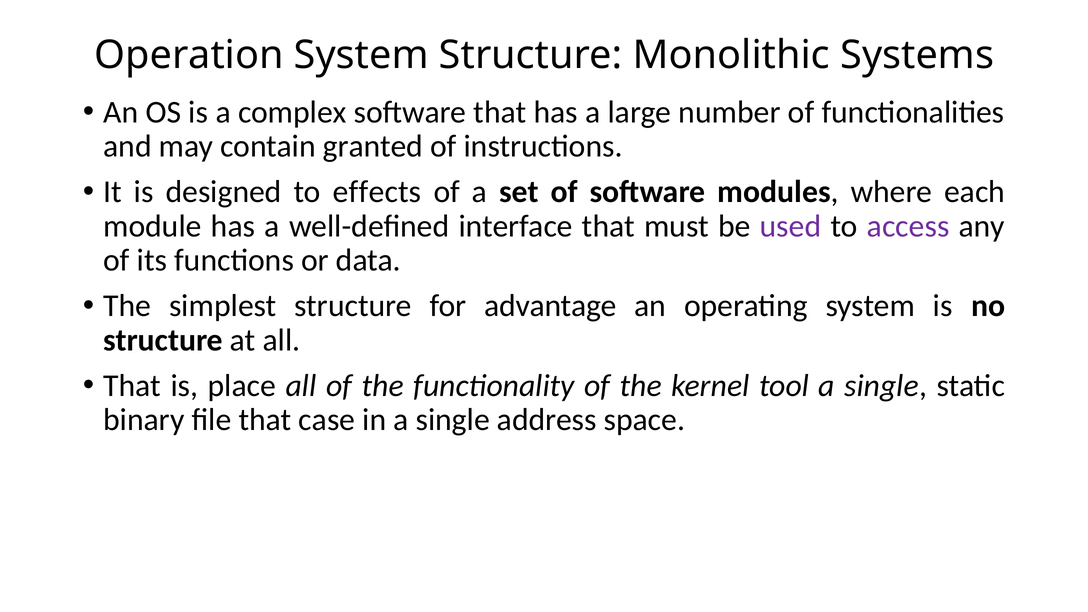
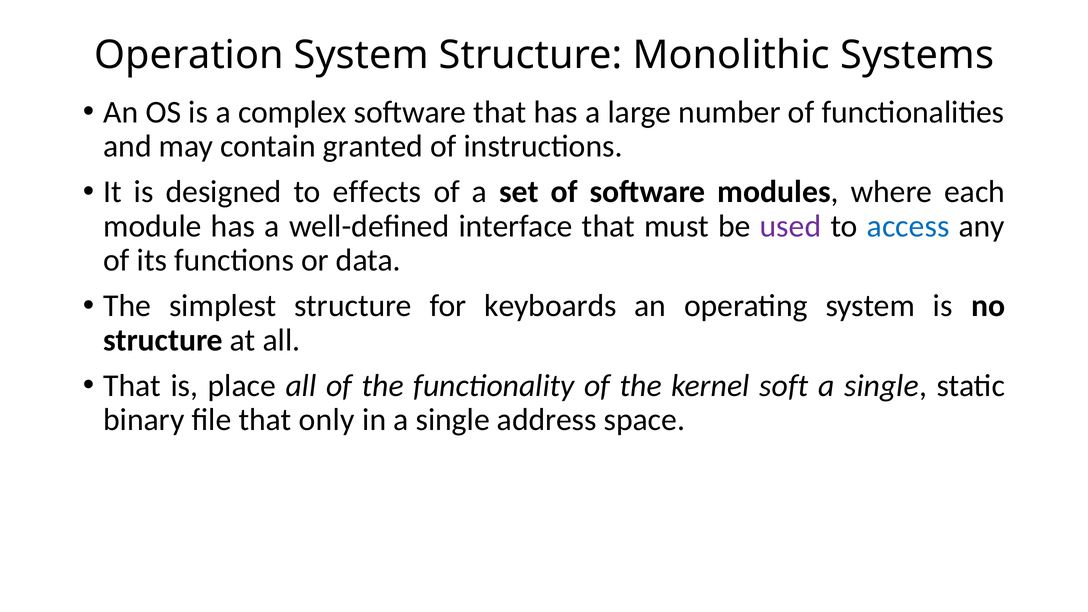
access colour: purple -> blue
advantage: advantage -> keyboards
tool: tool -> soft
case: case -> only
